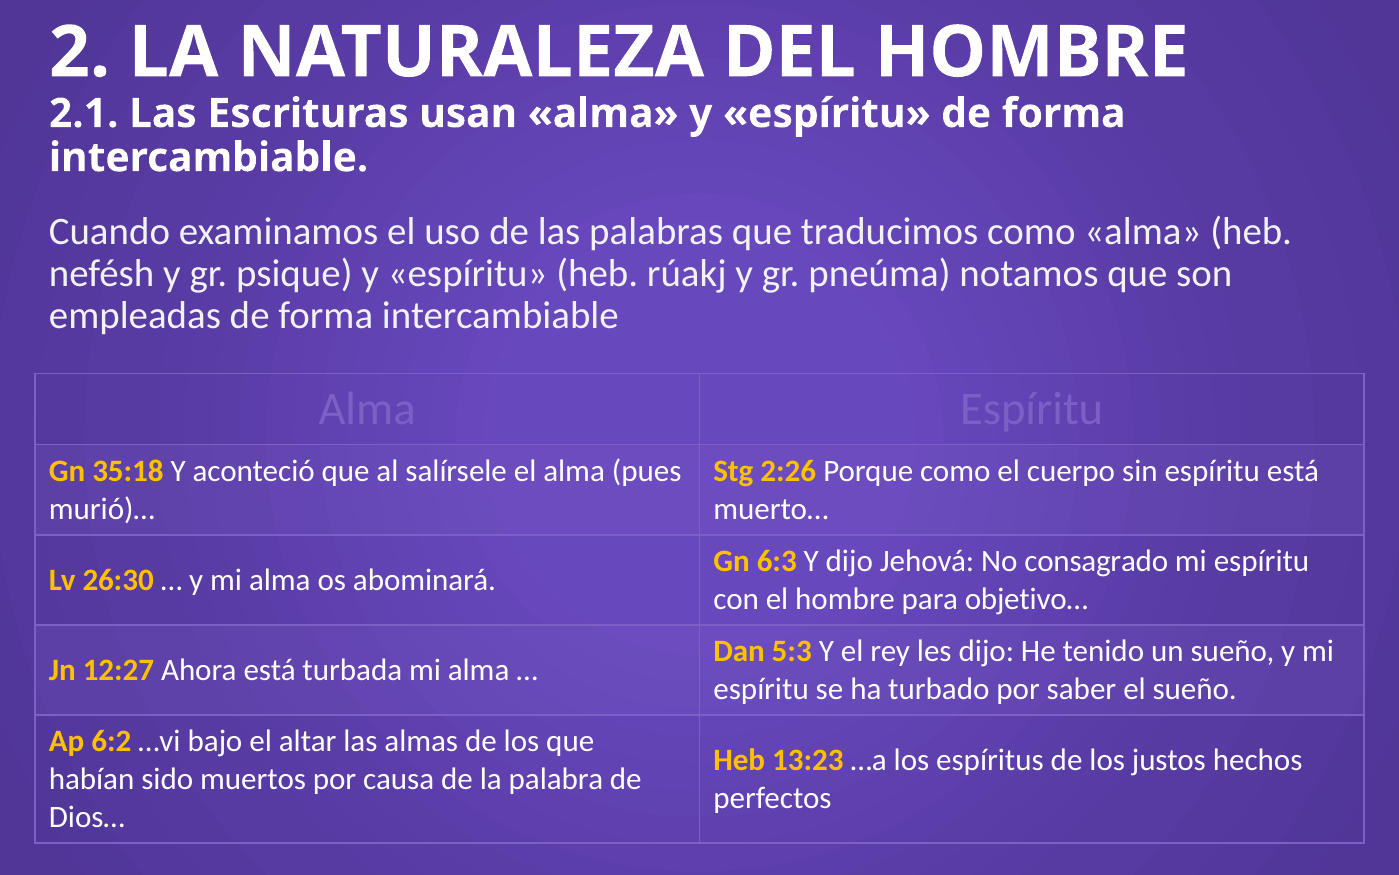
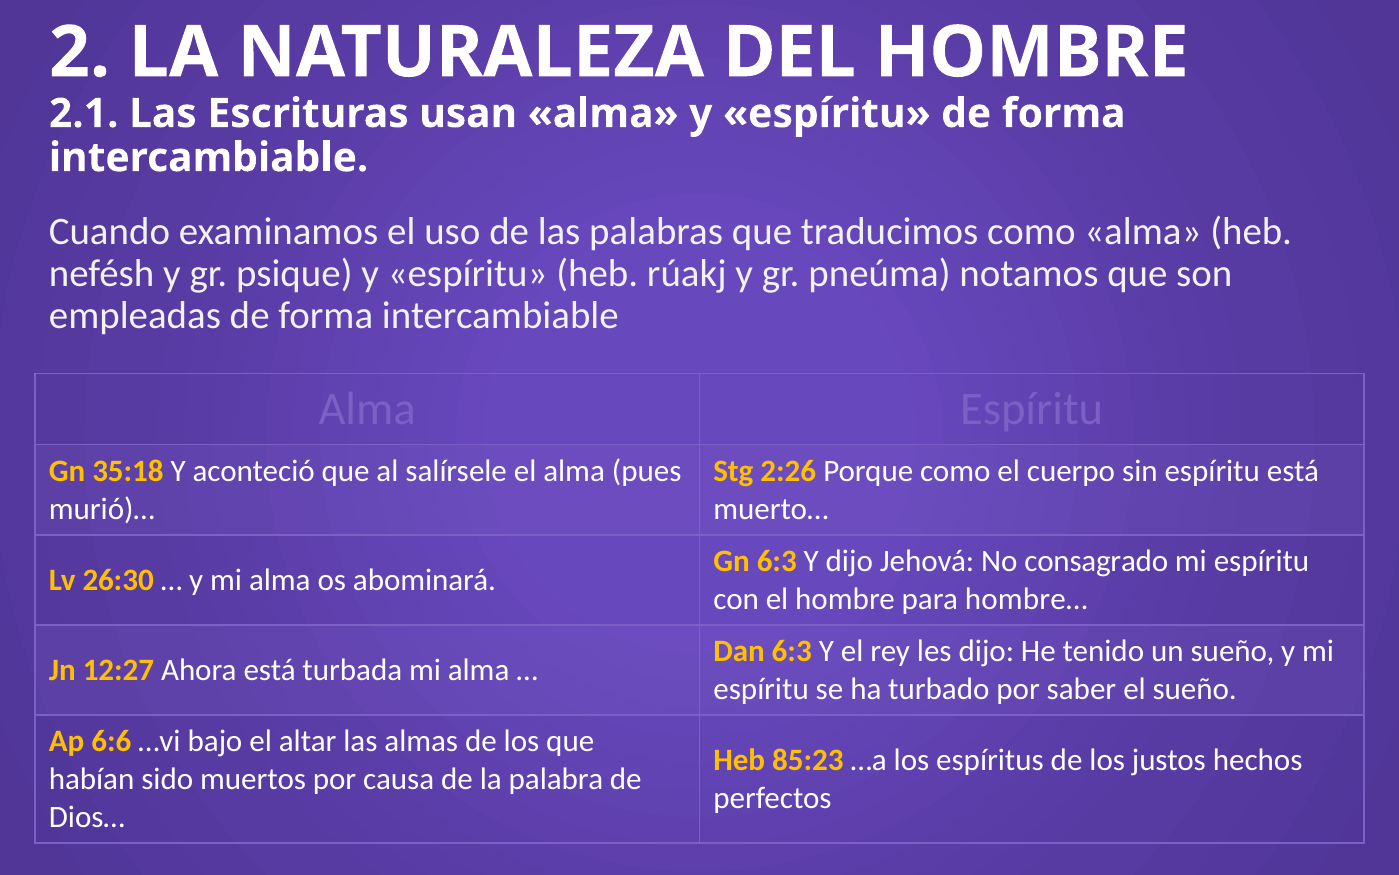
objetivo…: objetivo… -> hombre…
Dan 5:3: 5:3 -> 6:3
6:2: 6:2 -> 6:6
13:23: 13:23 -> 85:23
